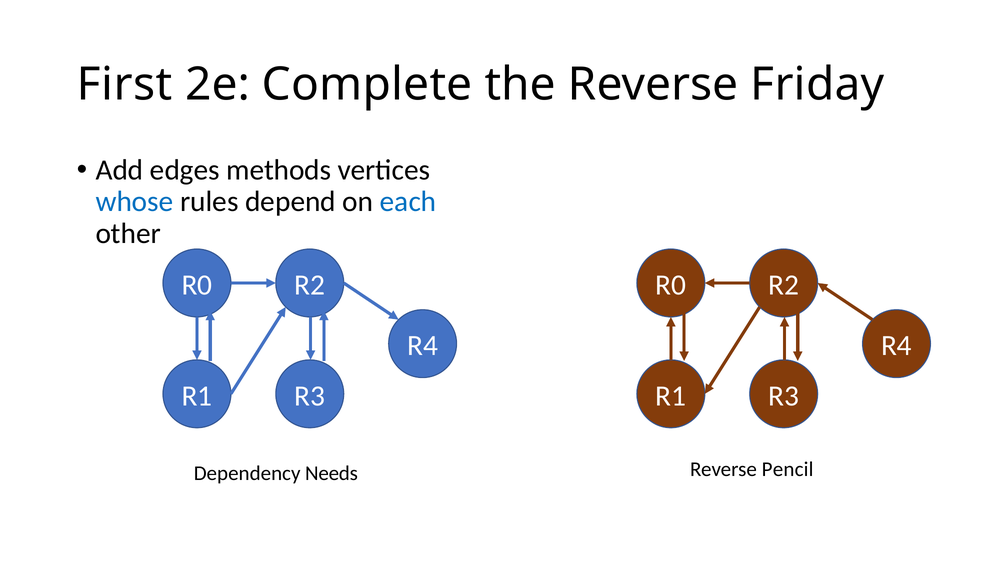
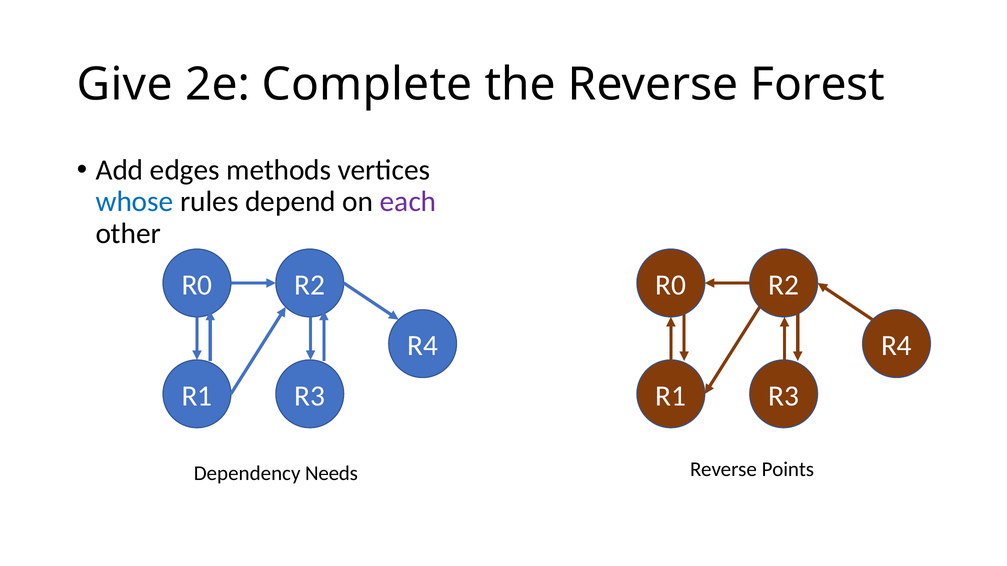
First: First -> Give
Friday: Friday -> Forest
each colour: blue -> purple
Pencil: Pencil -> Points
